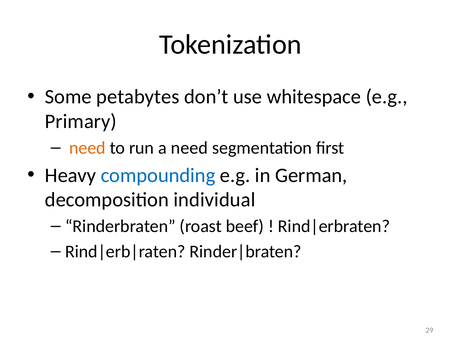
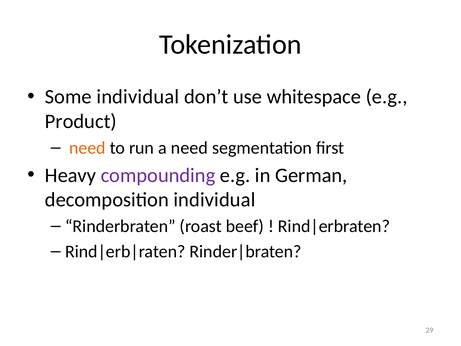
Some petabytes: petabytes -> individual
Primary: Primary -> Product
compounding colour: blue -> purple
